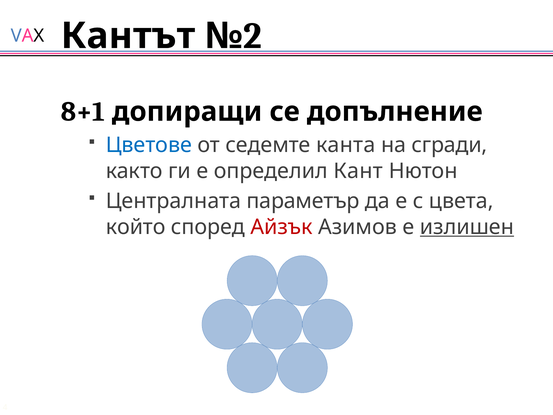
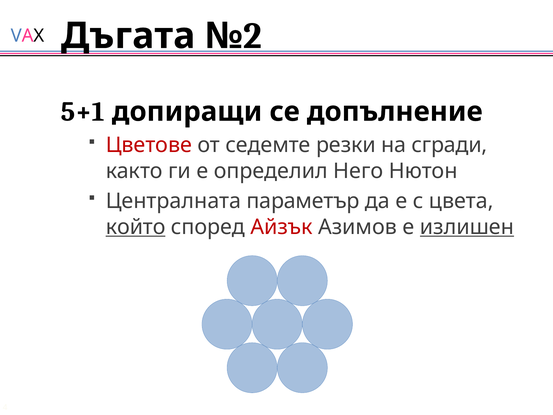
Кантът: Кантът -> Дъгата
8+1: 8+1 -> 5+1
Цветове colour: blue -> red
канта: канта -> резки
Кант: Кант -> Него
който underline: none -> present
